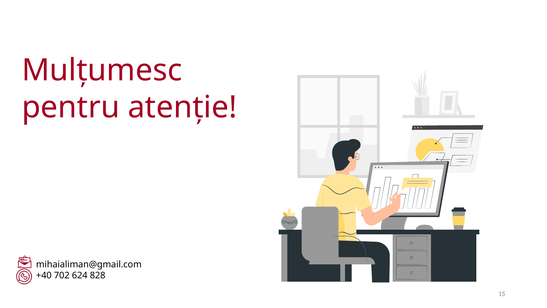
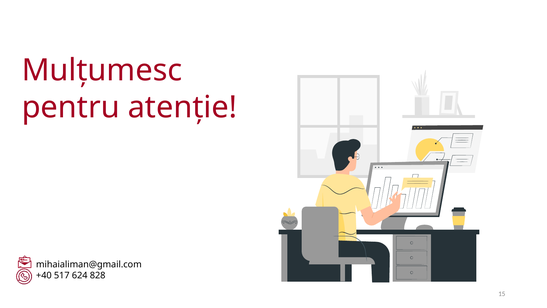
702: 702 -> 517
